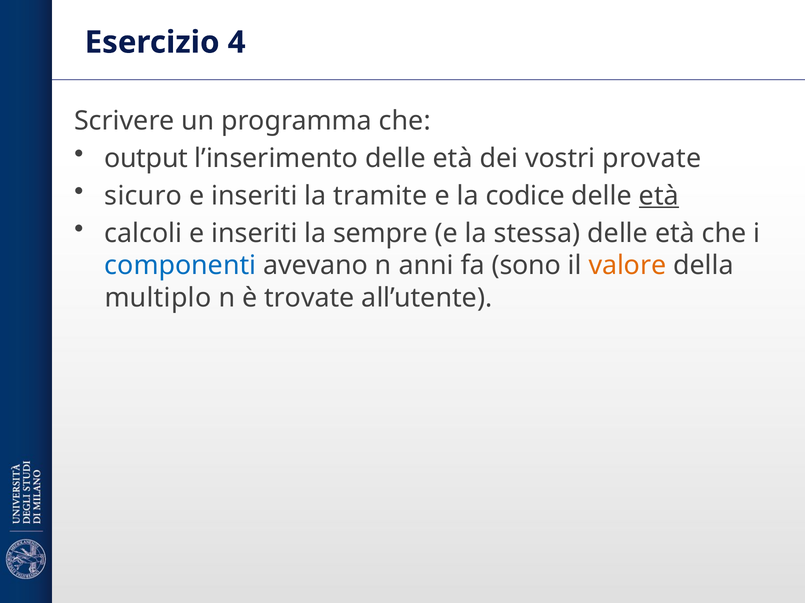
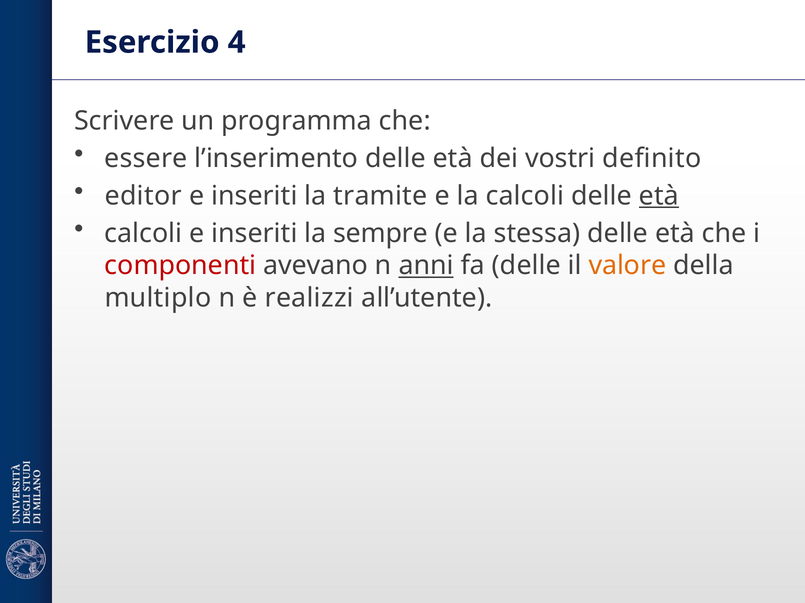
output: output -> essere
provate: provate -> definito
sicuro: sicuro -> editor
la codice: codice -> calcoli
componenti colour: blue -> red
anni underline: none -> present
fa sono: sono -> delle
trovate: trovate -> realizzi
